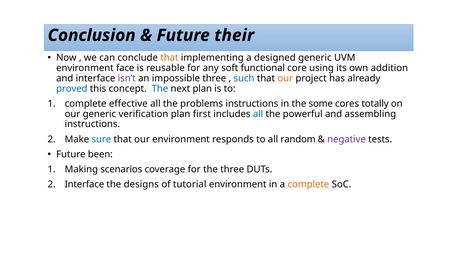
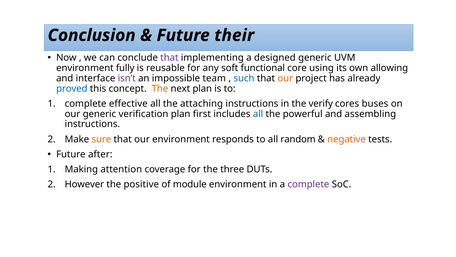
that at (169, 58) colour: orange -> purple
face: face -> fully
addition: addition -> allowing
impossible three: three -> team
The at (160, 88) colour: blue -> orange
problems: problems -> attaching
some: some -> verify
totally: totally -> buses
sure colour: blue -> orange
negative colour: purple -> orange
been: been -> after
scenarios: scenarios -> attention
Interface at (84, 184): Interface -> However
designs: designs -> positive
tutorial: tutorial -> module
complete at (308, 184) colour: orange -> purple
